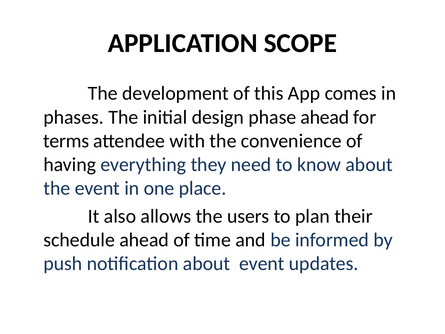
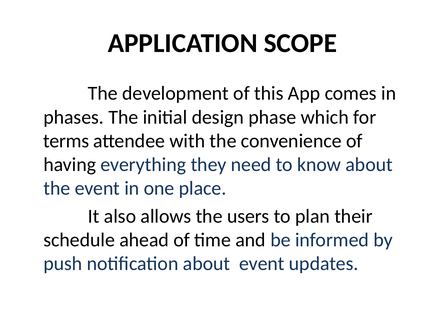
phase ahead: ahead -> which
